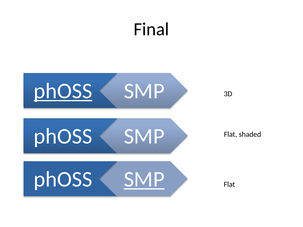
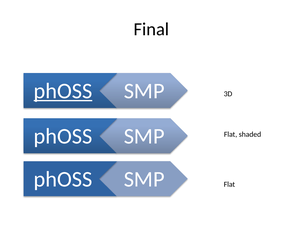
SMP at (144, 179) underline: present -> none
